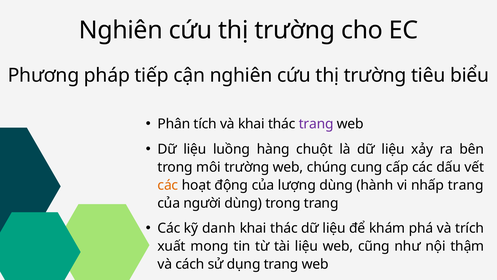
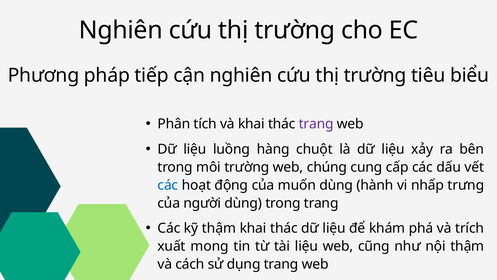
các at (168, 185) colour: orange -> blue
lượng: lượng -> muốn
nhấp trang: trang -> trưng
kỹ danh: danh -> thậm
